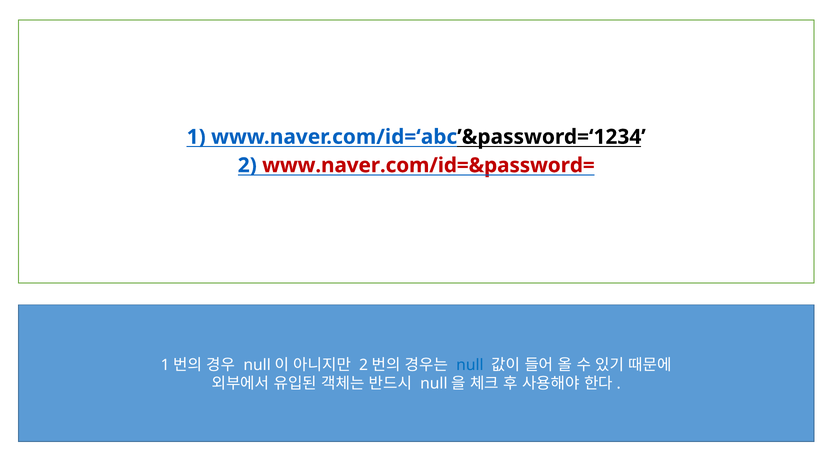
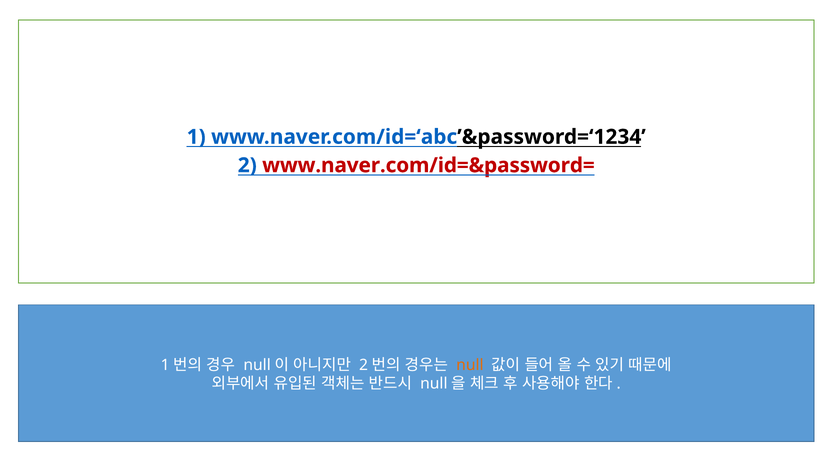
null colour: blue -> orange
